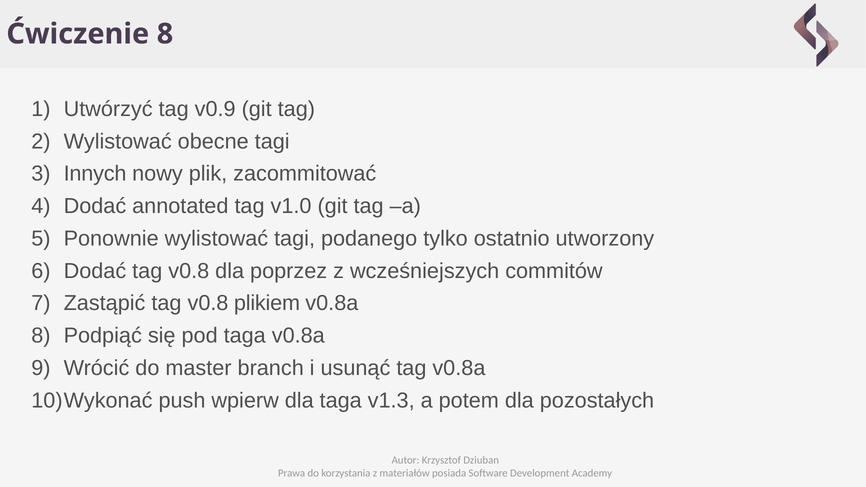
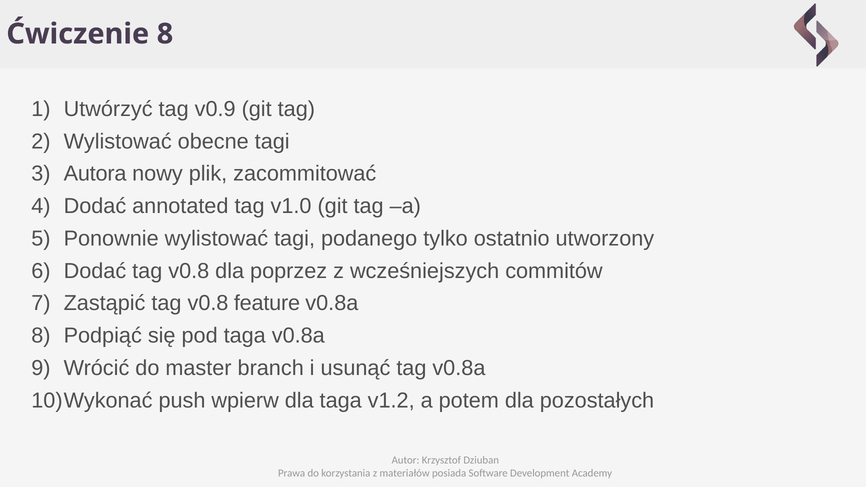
Innych: Innych -> Autora
plikiem: plikiem -> feature
v1.3: v1.3 -> v1.2
